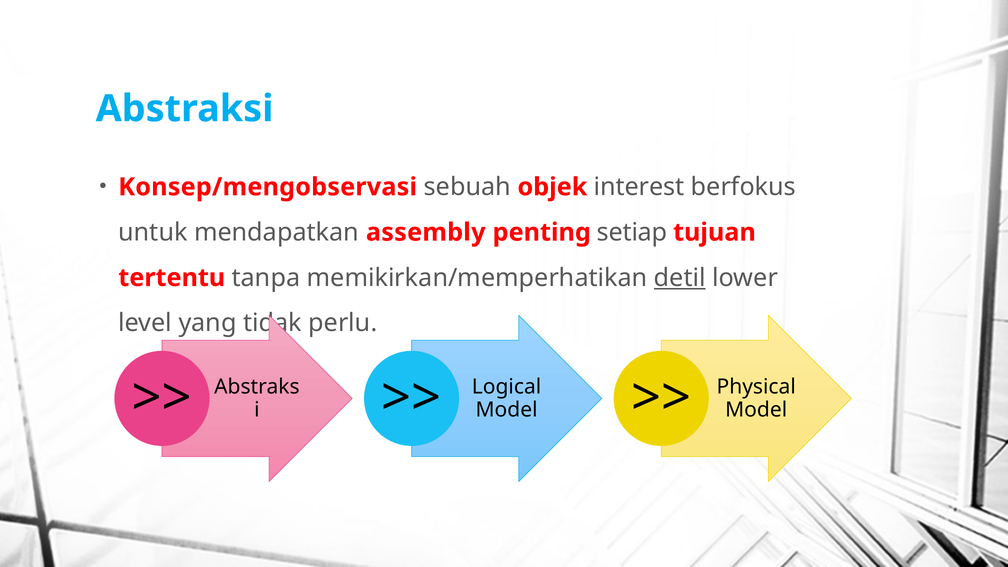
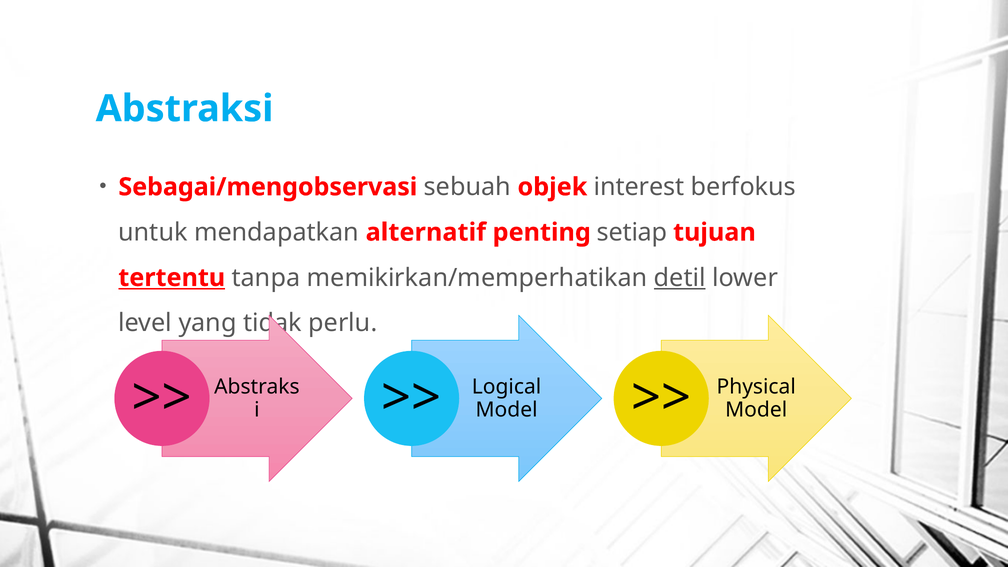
Konsep/mengobservasi: Konsep/mengobservasi -> Sebagai/mengobservasi
assembly: assembly -> alternatif
tertentu underline: none -> present
